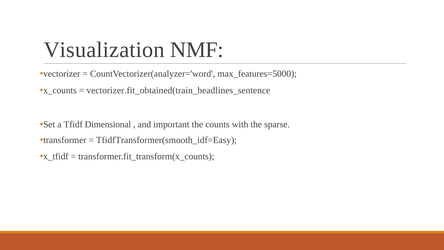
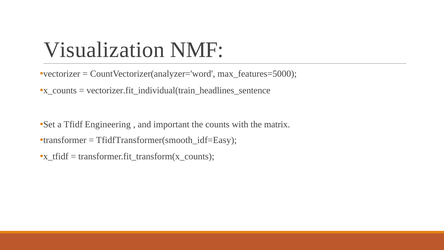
vectorizer.fit_obtained(train_headlines_sentence: vectorizer.fit_obtained(train_headlines_sentence -> vectorizer.fit_individual(train_headlines_sentence
Dimensional: Dimensional -> Engineering
sparse: sparse -> matrix
